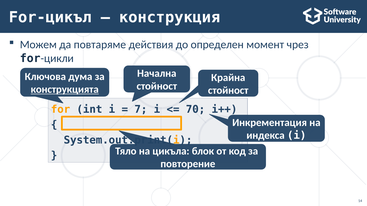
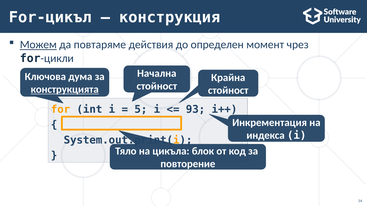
Можем underline: none -> present
7: 7 -> 5
70: 70 -> 93
